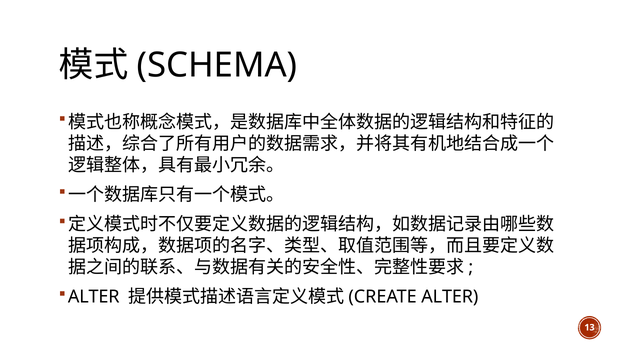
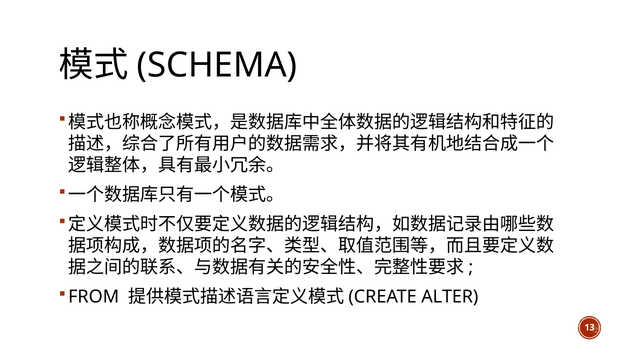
ALTER at (94, 297): ALTER -> FROM
